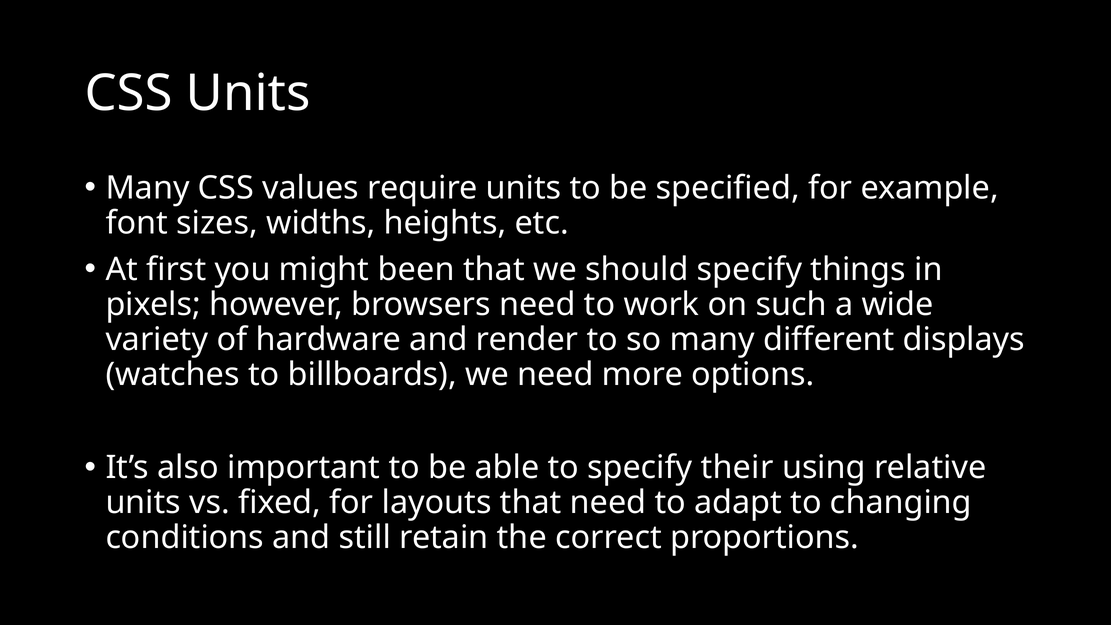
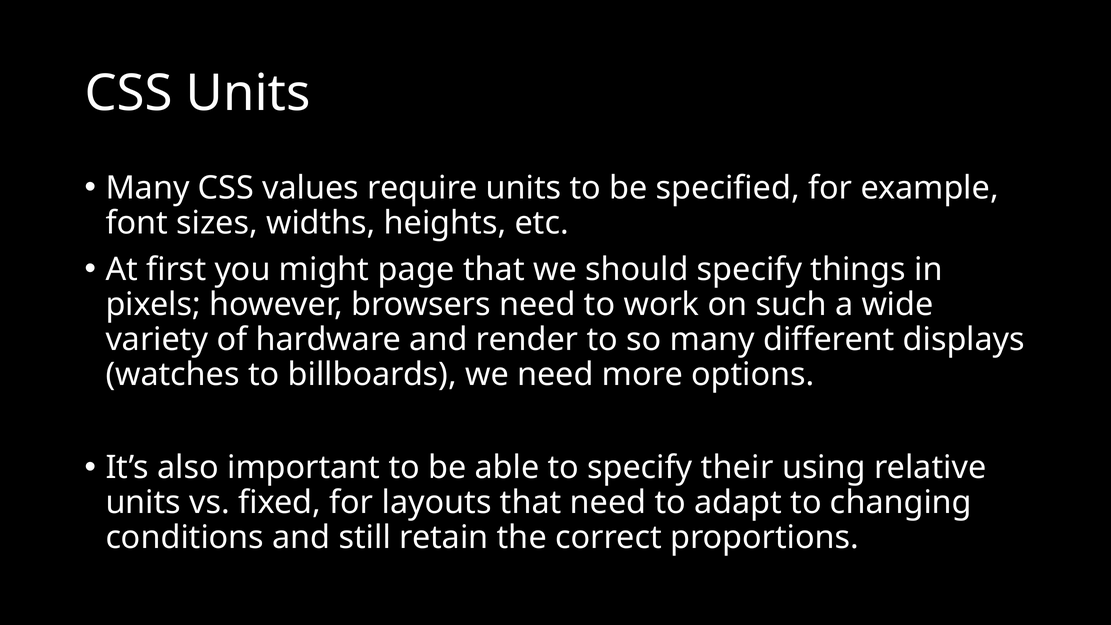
been: been -> page
